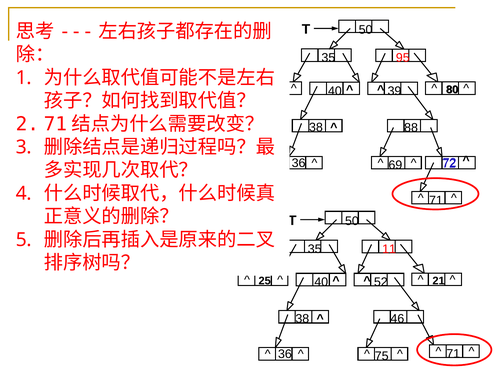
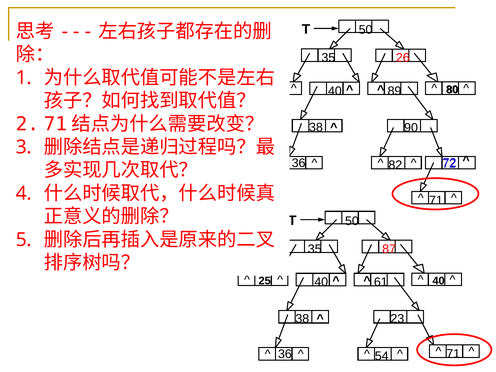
95: 95 -> 26
39: 39 -> 89
88: 88 -> 90
69: 69 -> 82
11: 11 -> 87
25 21: 21 -> 40
52: 52 -> 61
46: 46 -> 23
75: 75 -> 54
